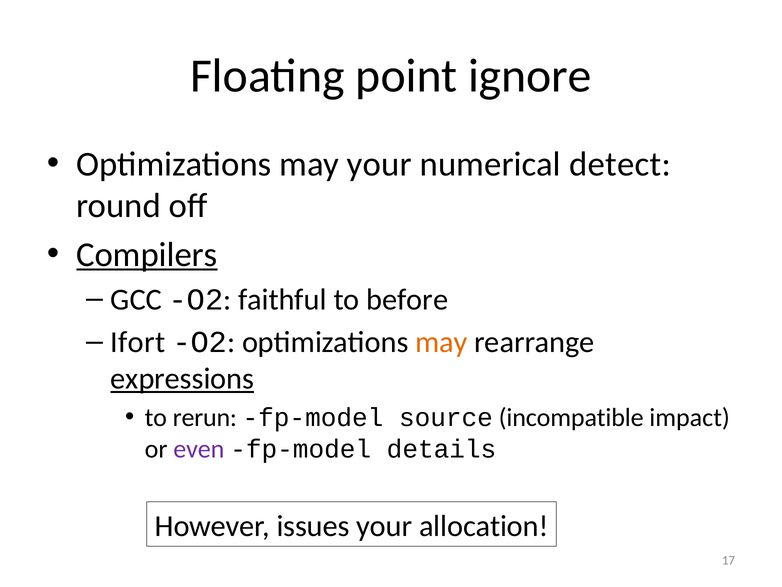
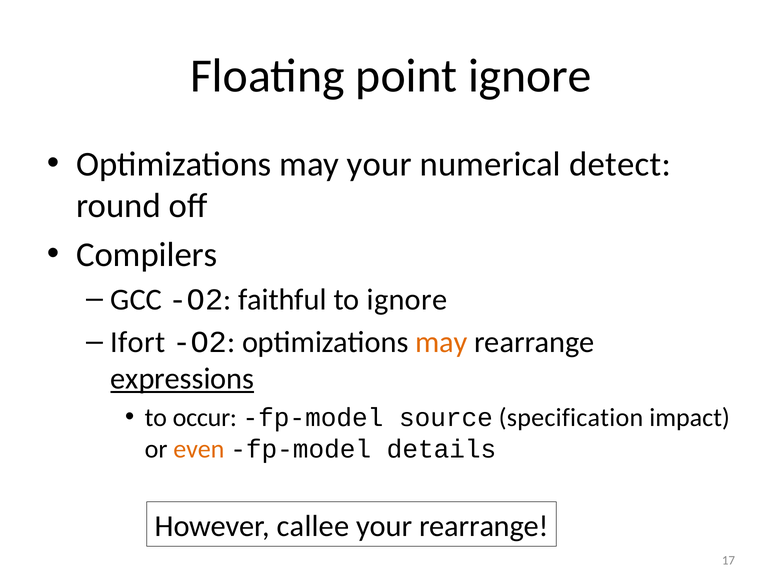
Compilers underline: present -> none
to before: before -> ignore
rerun: rerun -> occur
incompatible: incompatible -> specification
even colour: purple -> orange
issues: issues -> callee
your allocation: allocation -> rearrange
